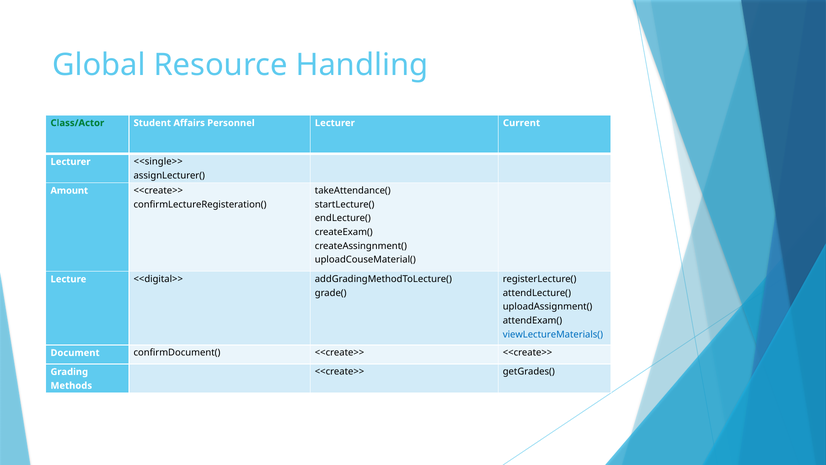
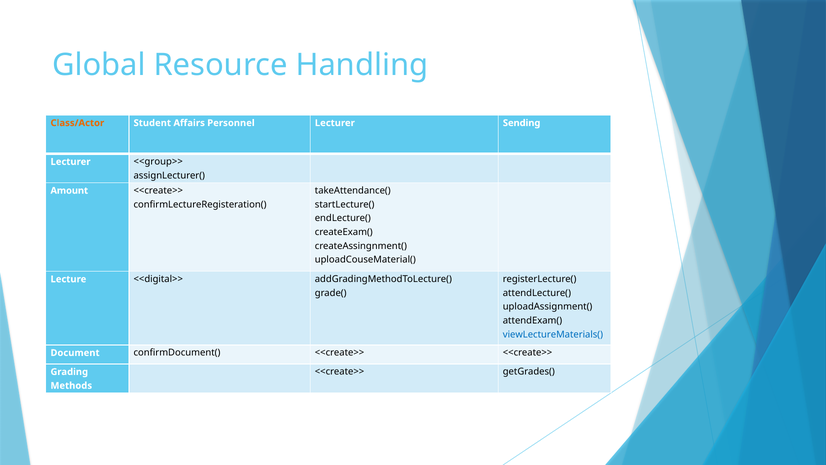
Class/Actor colour: green -> orange
Current: Current -> Sending
<<single>>: <<single>> -> <<group>>
